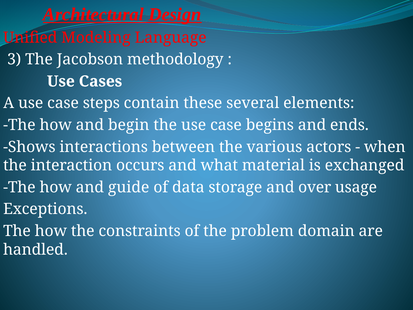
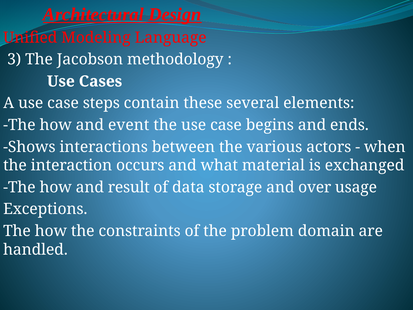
begin: begin -> event
guide: guide -> result
